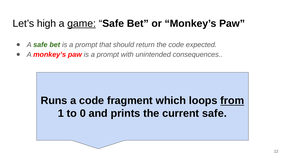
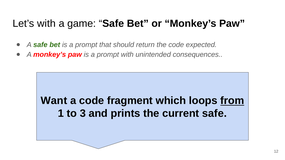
Let’s high: high -> with
game underline: present -> none
Runs: Runs -> Want
0: 0 -> 3
